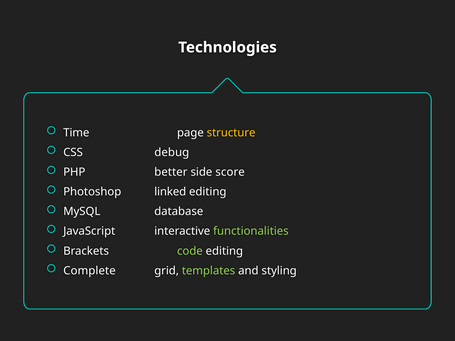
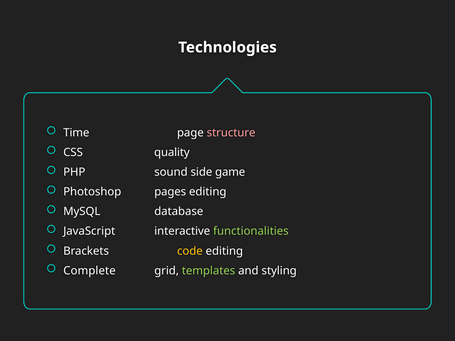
structure colour: yellow -> pink
debug: debug -> quality
better: better -> sound
score: score -> game
linked: linked -> pages
code colour: light green -> yellow
